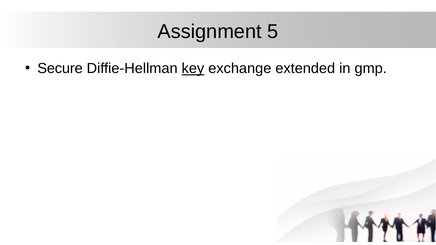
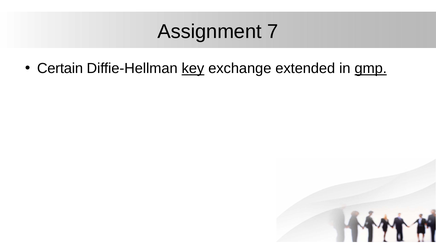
5: 5 -> 7
Secure: Secure -> Certain
gmp underline: none -> present
